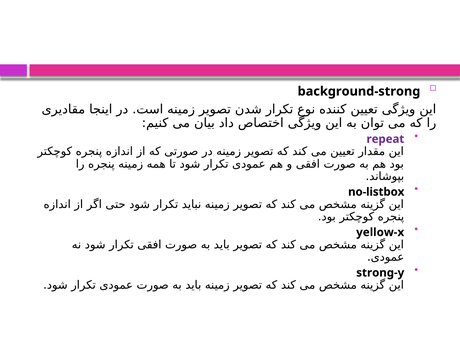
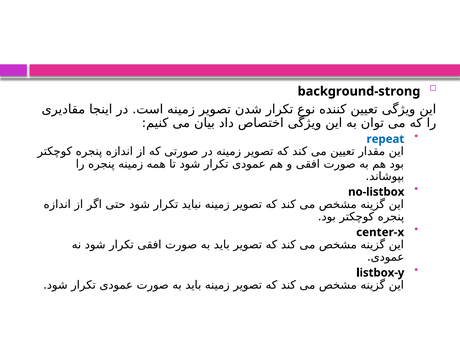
repeat colour: purple -> blue
yellow-x: yellow-x -> center-x
strong-y: strong-y -> listbox-y
